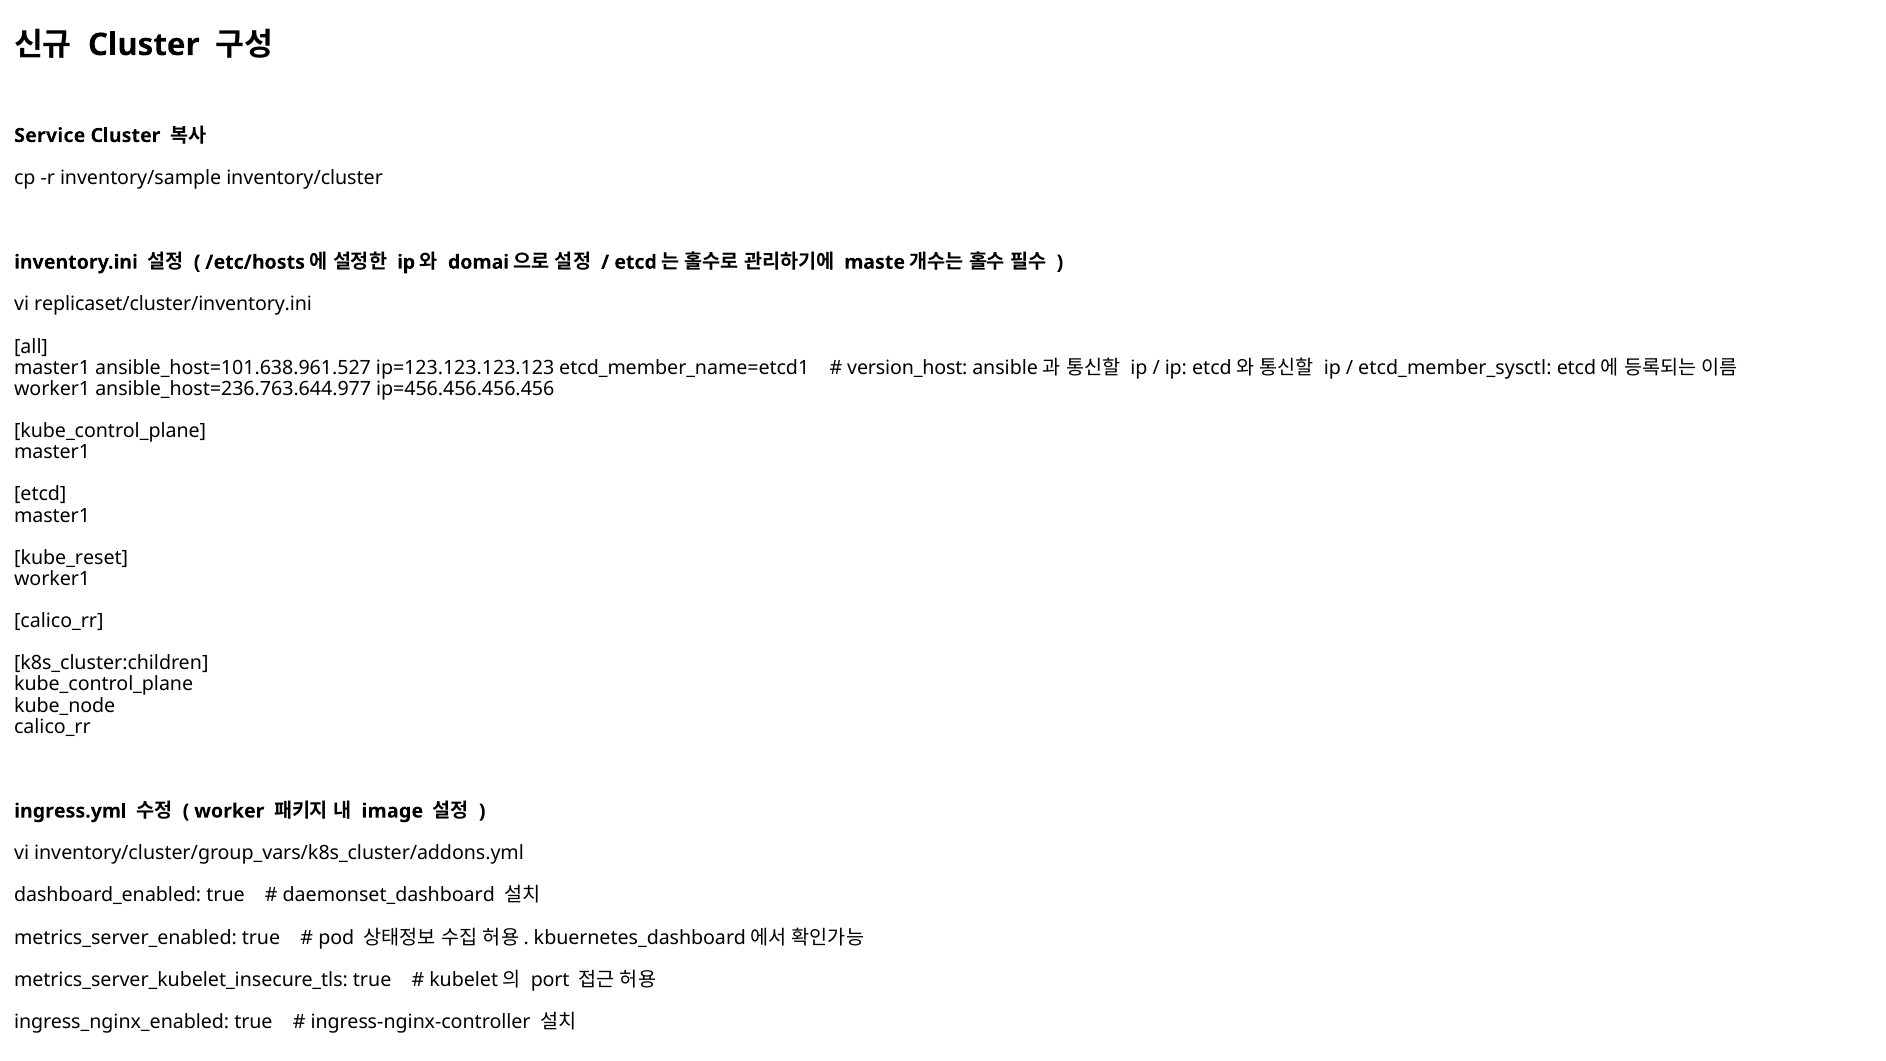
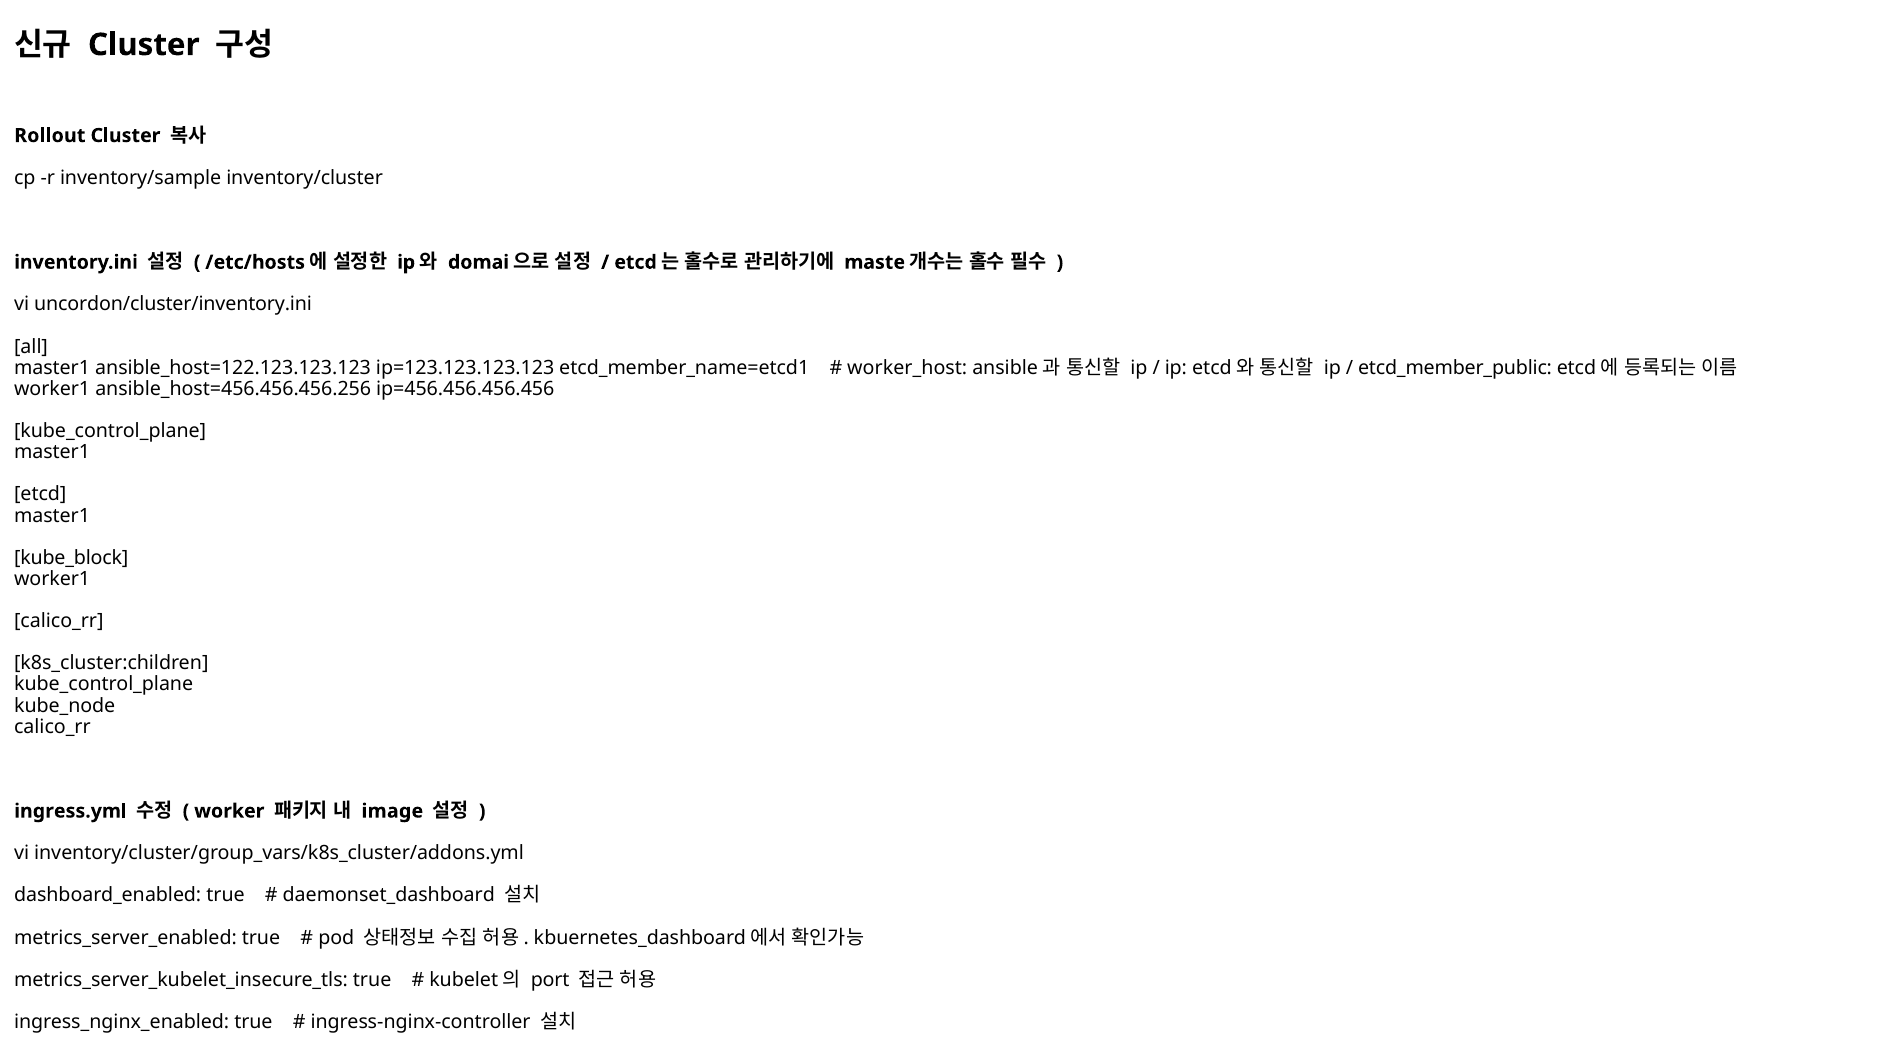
Service: Service -> Rollout
replicaset/cluster/inventory.ini: replicaset/cluster/inventory.ini -> uncordon/cluster/inventory.ini
ansible_host=101.638.961.527: ansible_host=101.638.961.527 -> ansible_host=122.123.123.123
version_host: version_host -> worker_host
etcd_member_sysctl: etcd_member_sysctl -> etcd_member_public
ansible_host=236.763.644.977: ansible_host=236.763.644.977 -> ansible_host=456.456.456.256
kube_reset: kube_reset -> kube_block
